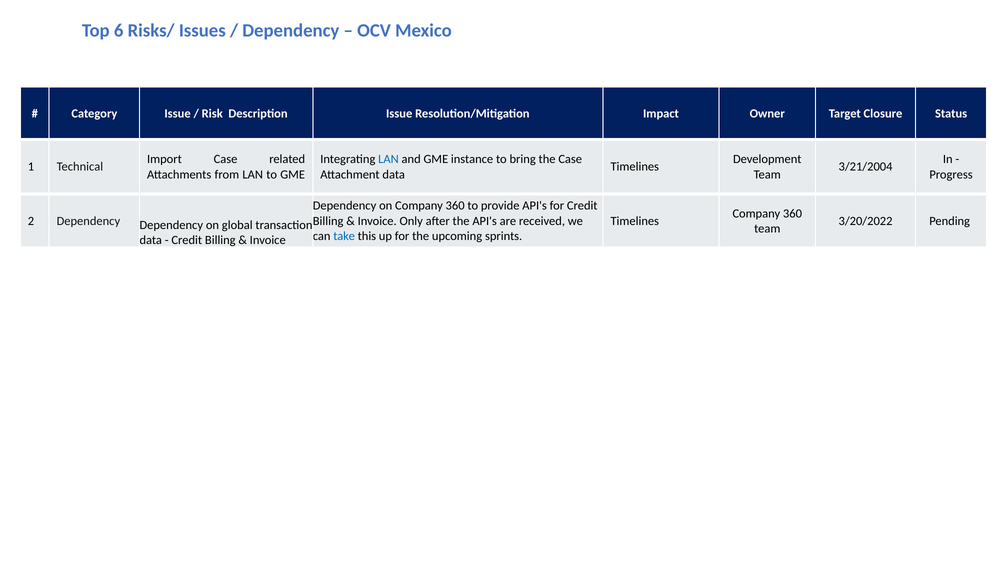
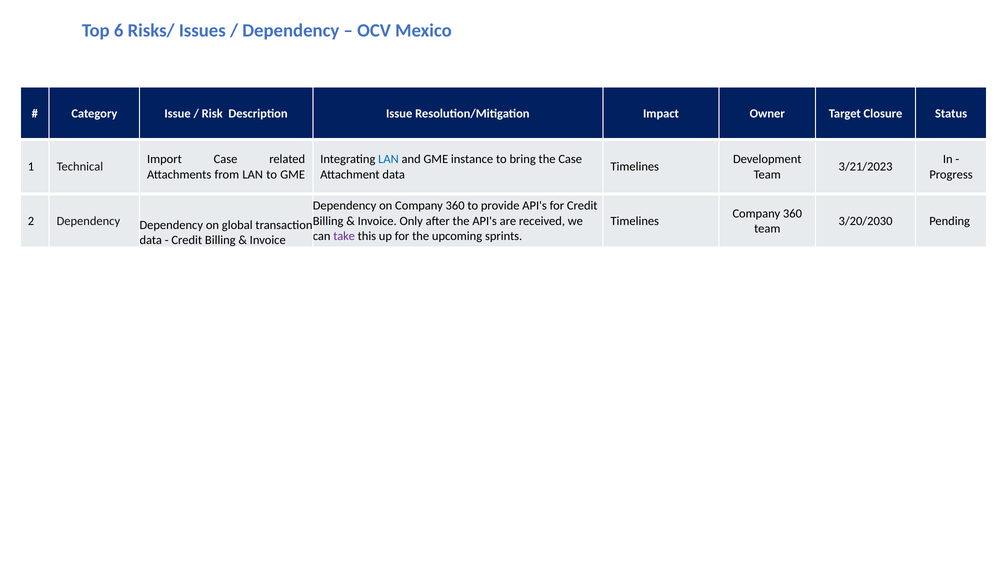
3/21/2004: 3/21/2004 -> 3/21/2023
3/20/2022: 3/20/2022 -> 3/20/2030
take colour: blue -> purple
